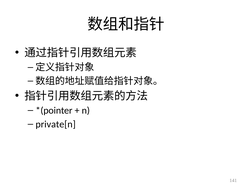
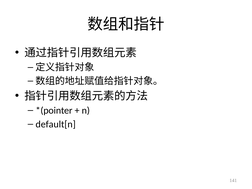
private[n: private[n -> default[n
